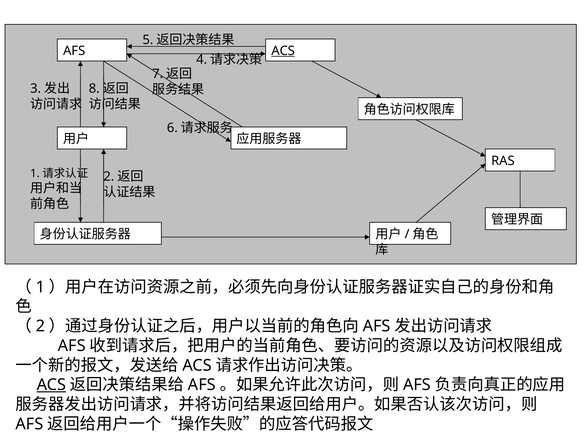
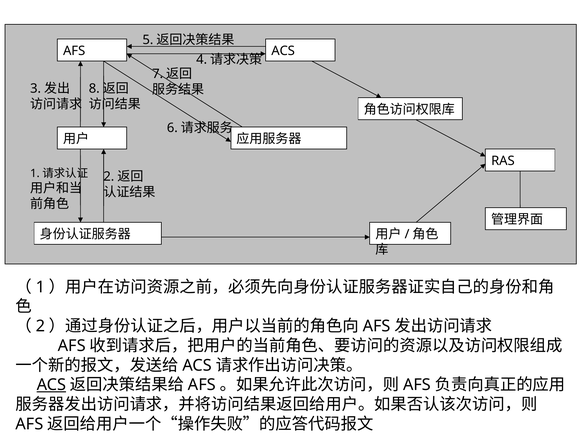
ACS at (283, 51) underline: present -> none
